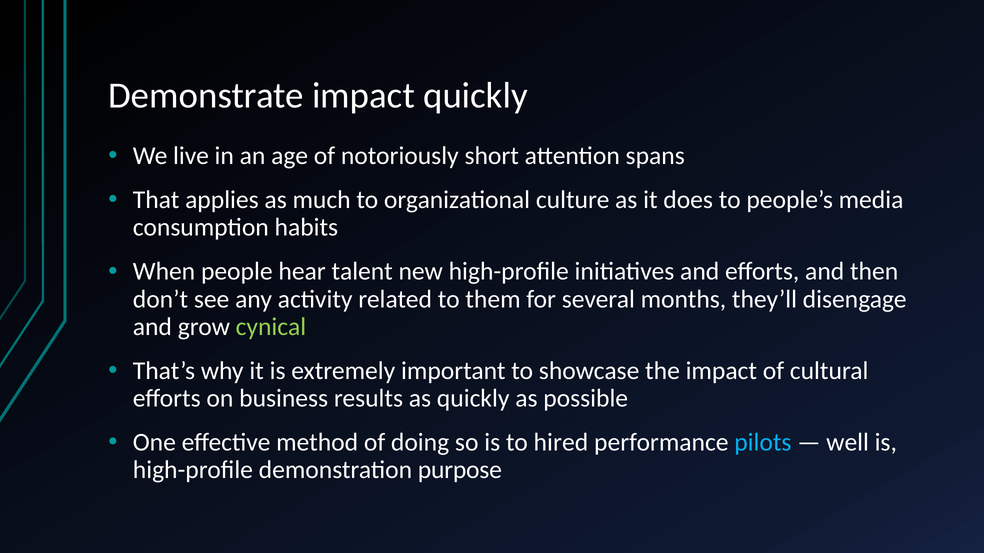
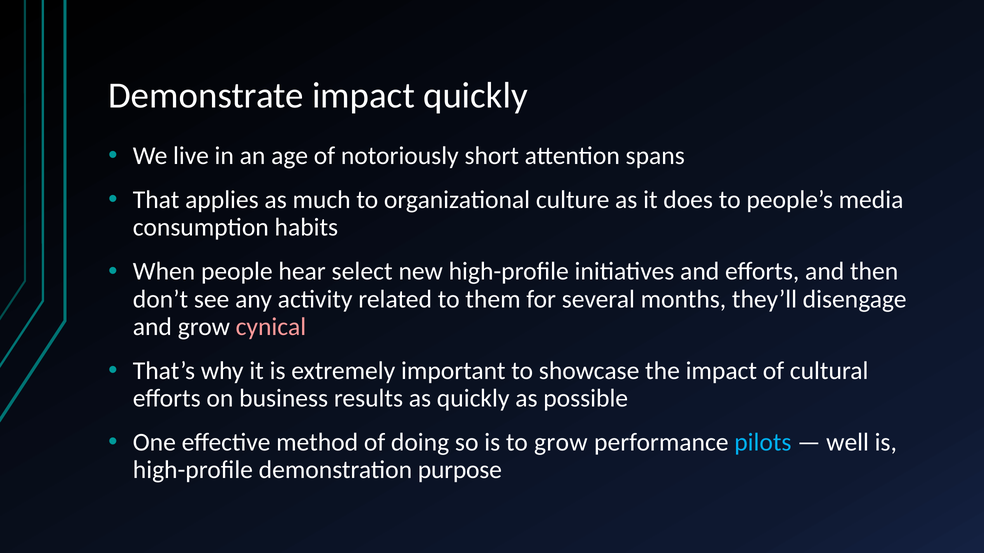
talent: talent -> select
cynical colour: light green -> pink
to hired: hired -> grow
